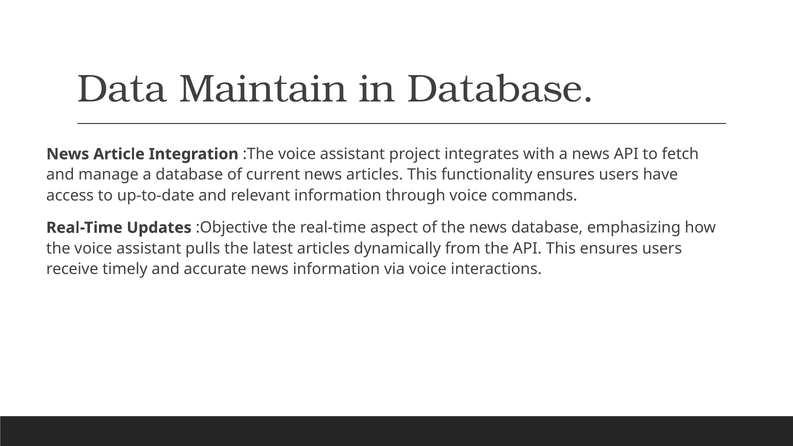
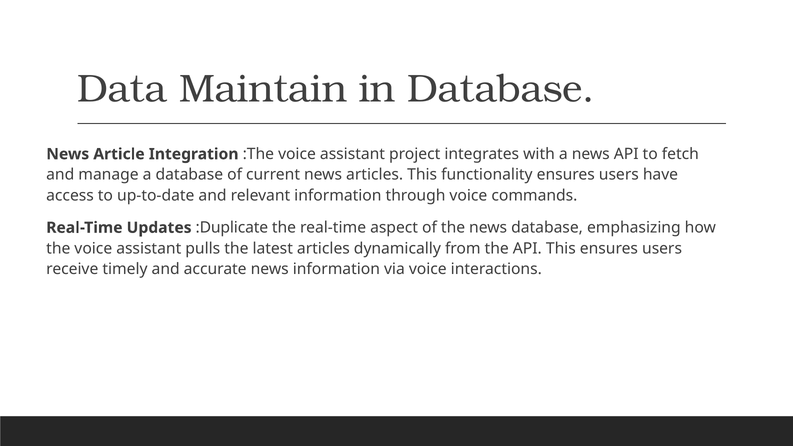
:Objective: :Objective -> :Duplicate
